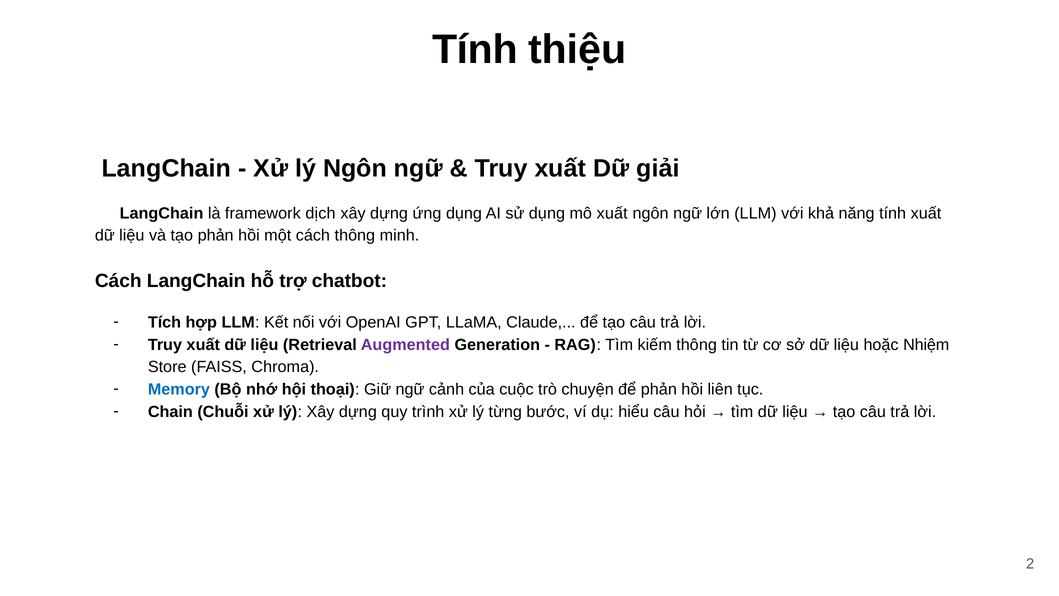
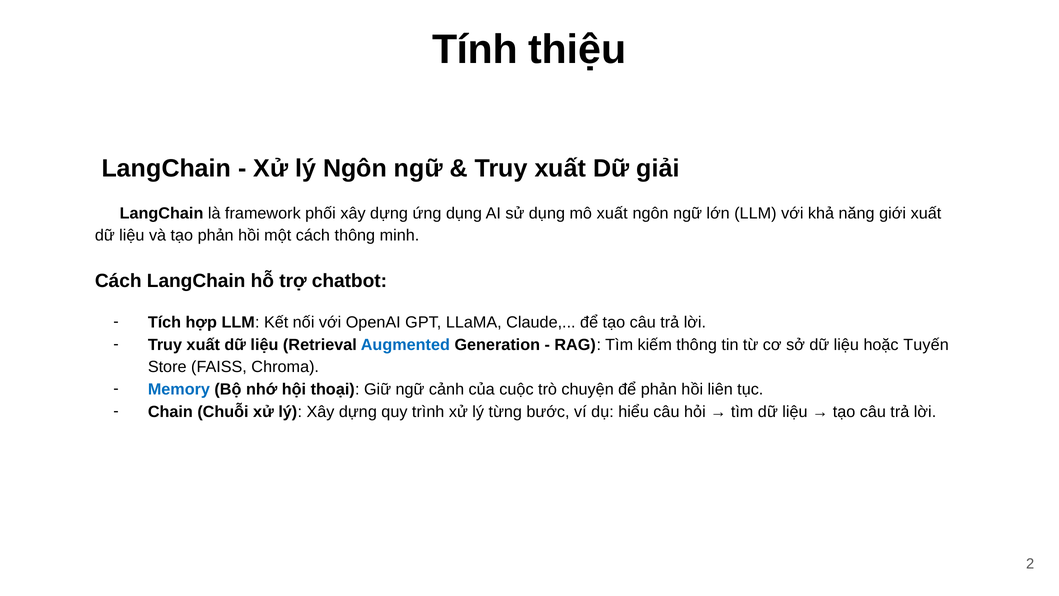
dịch: dịch -> phối
năng tính: tính -> giới
Augmented colour: purple -> blue
Nhiệm: Nhiệm -> Tuyến
